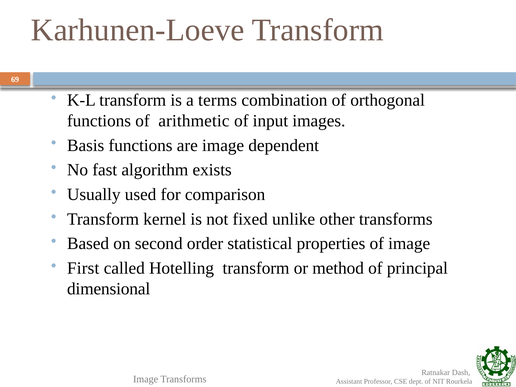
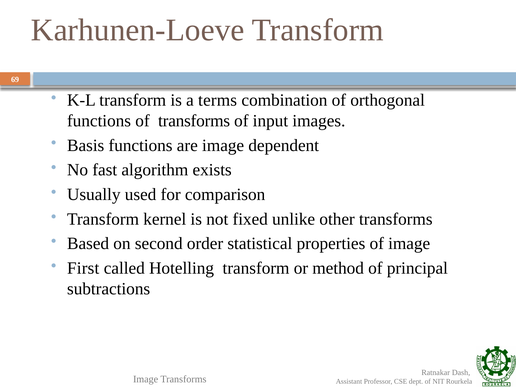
of arithmetic: arithmetic -> transforms
dimensional: dimensional -> subtractions
